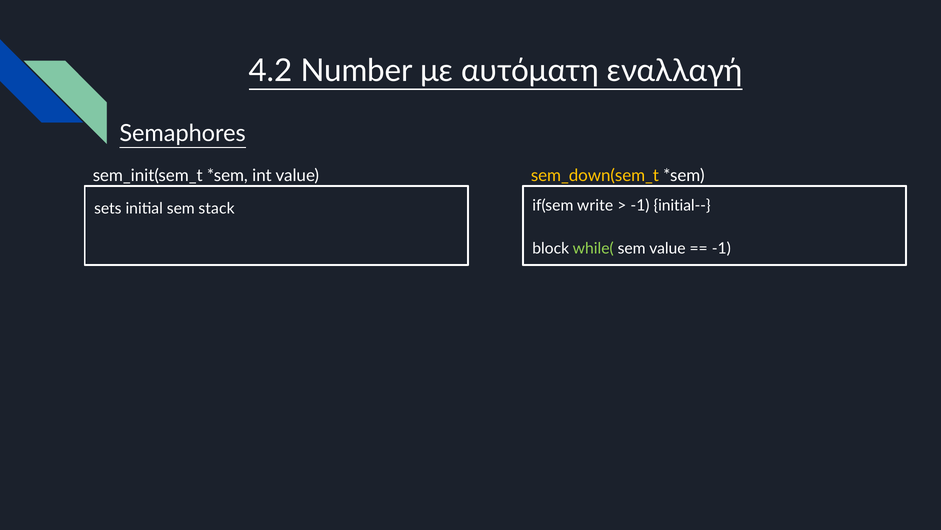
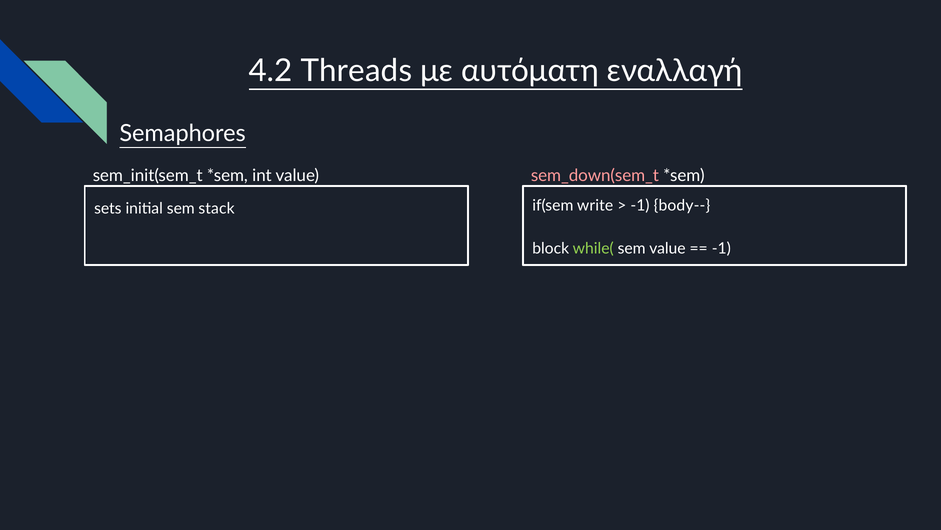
Number: Number -> Threads
sem_down(sem_t colour: yellow -> pink
initial--: initial-- -> body--
